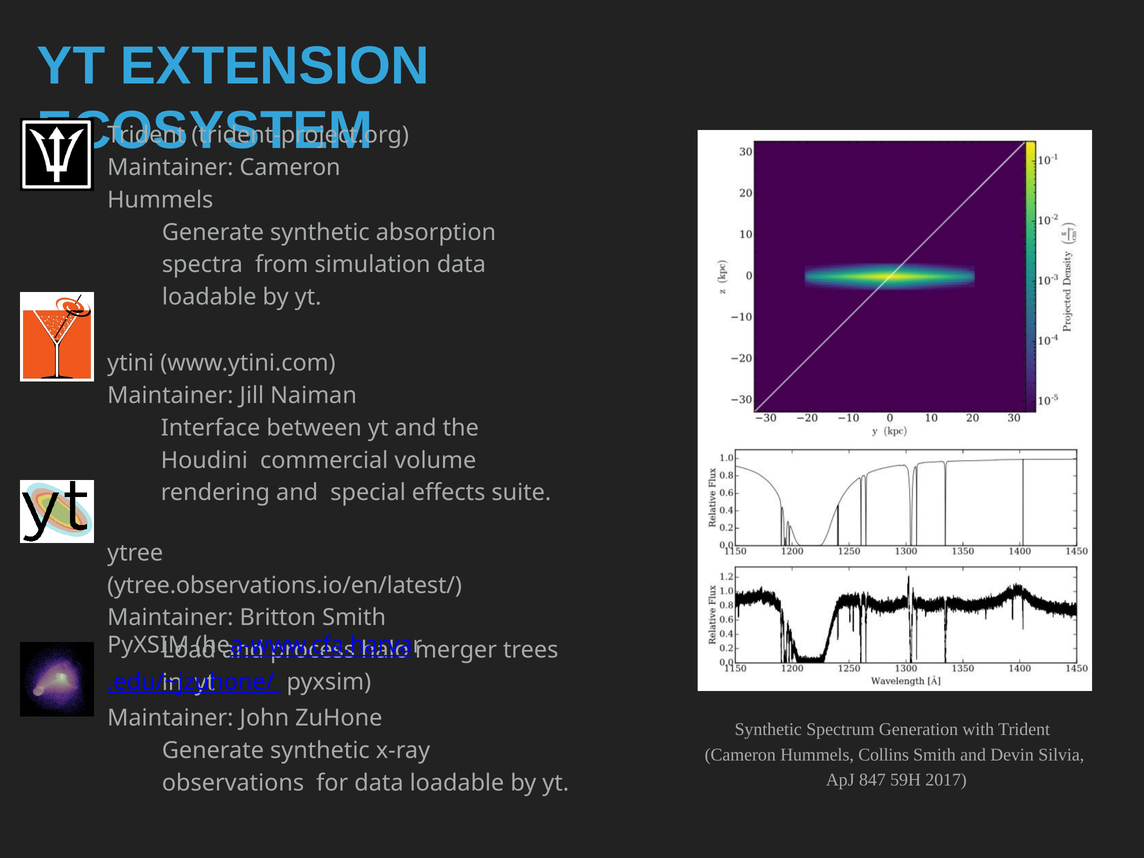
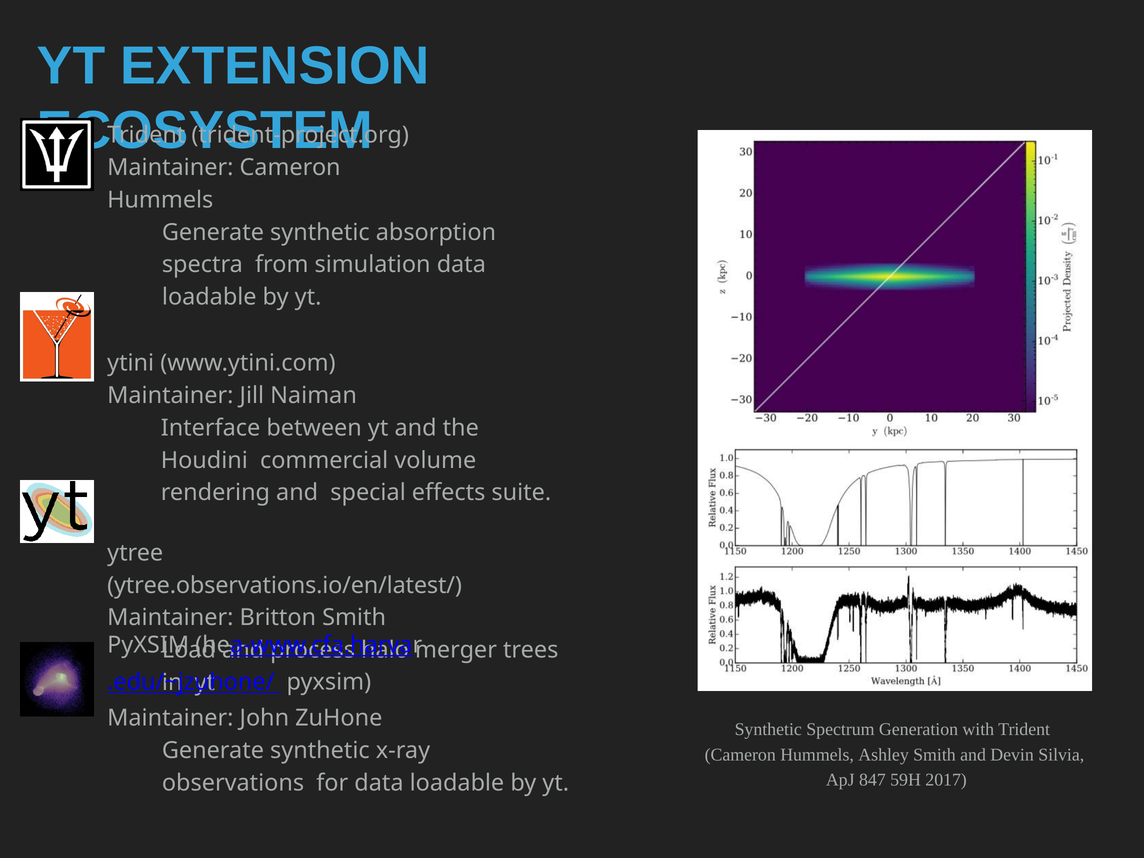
Collins: Collins -> Ashley
